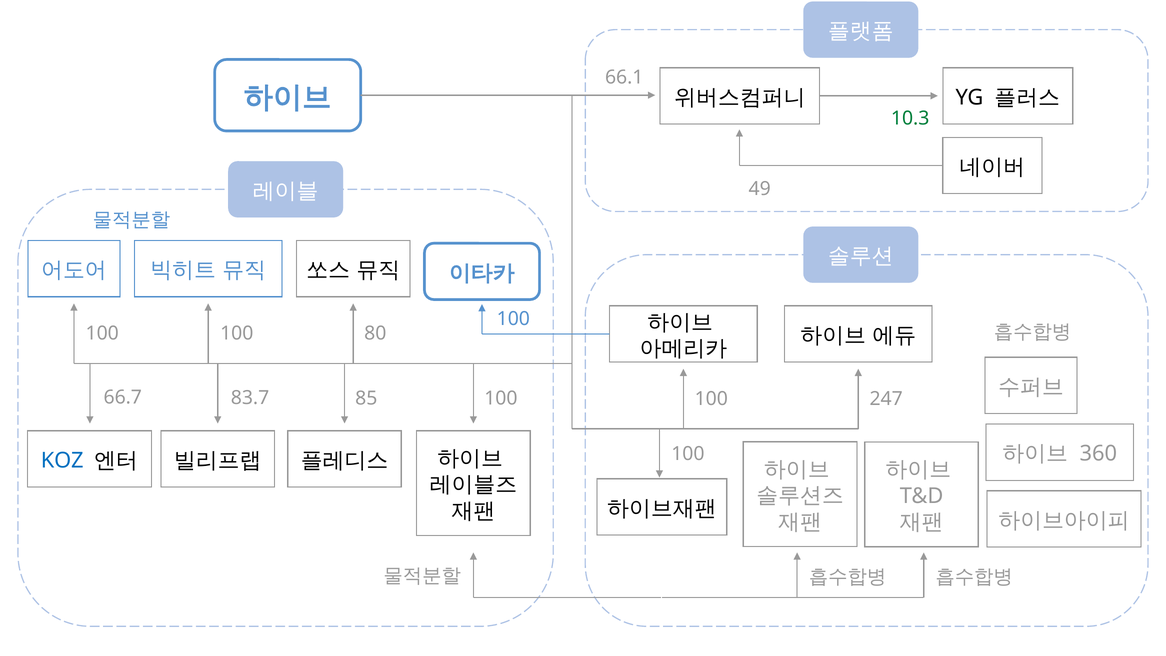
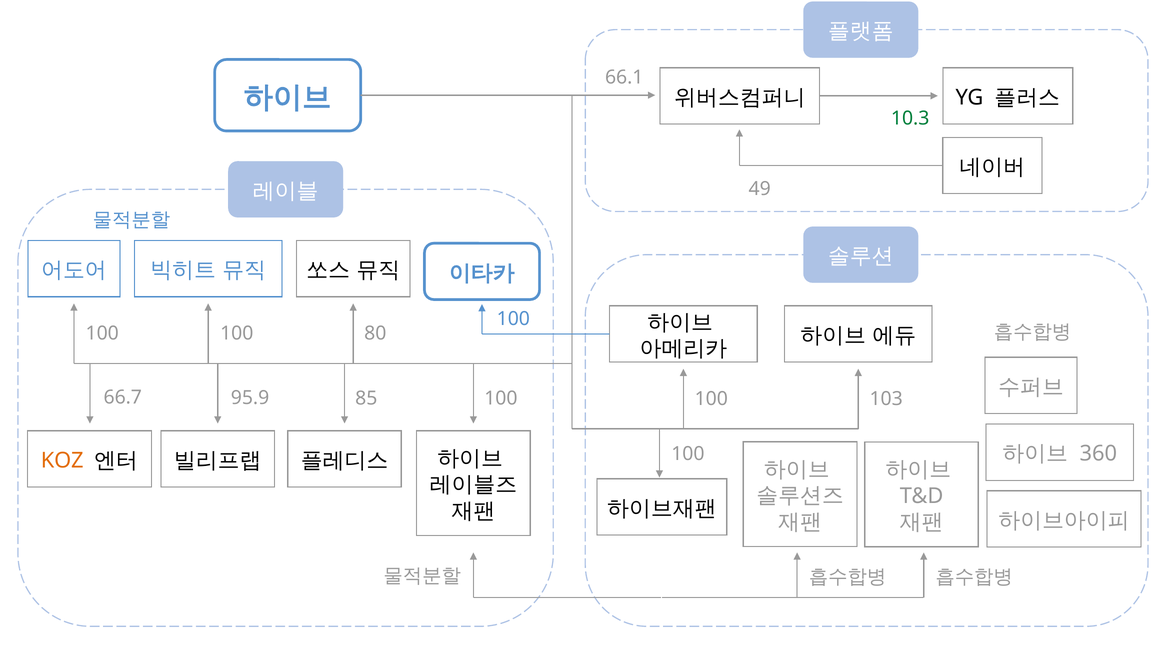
83.7: 83.7 -> 95.9
247: 247 -> 103
KOZ colour: blue -> orange
